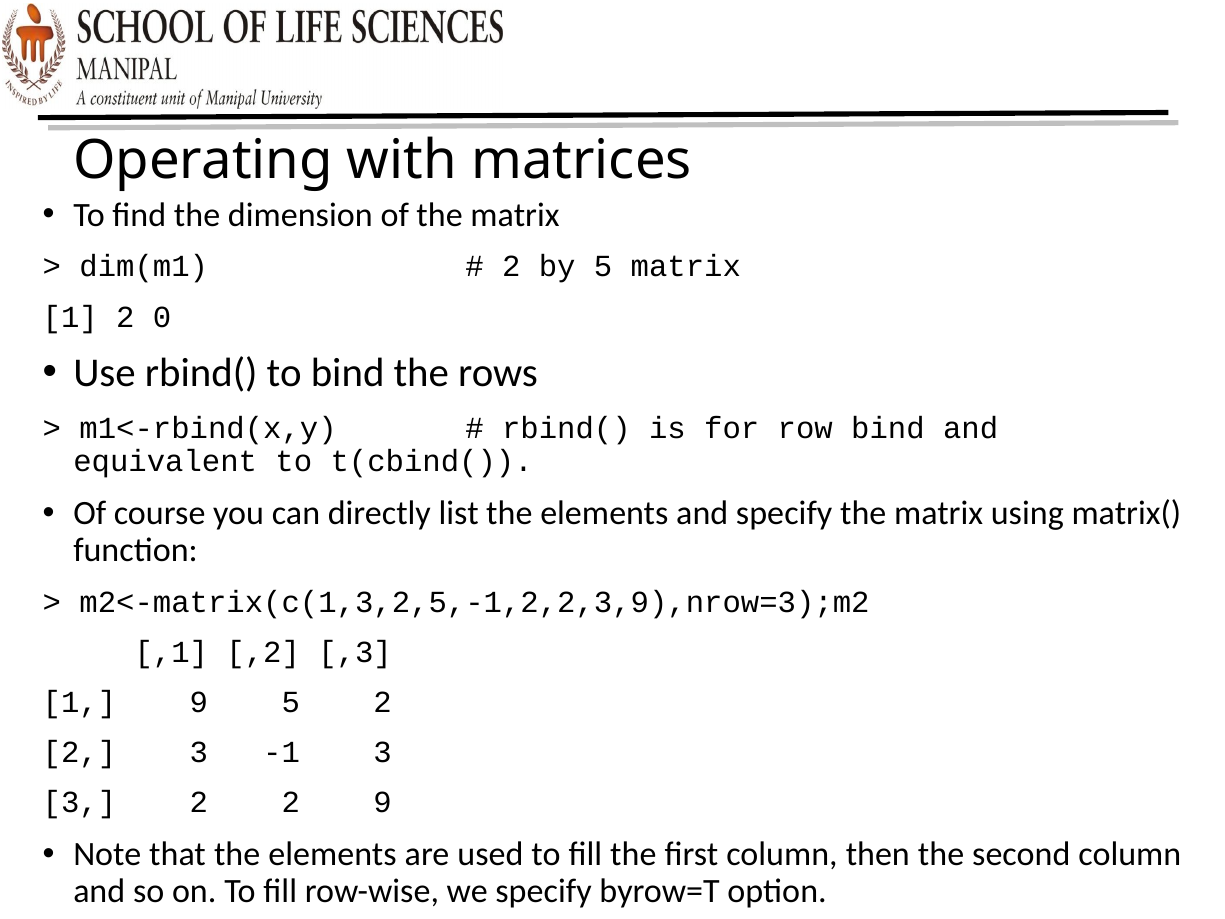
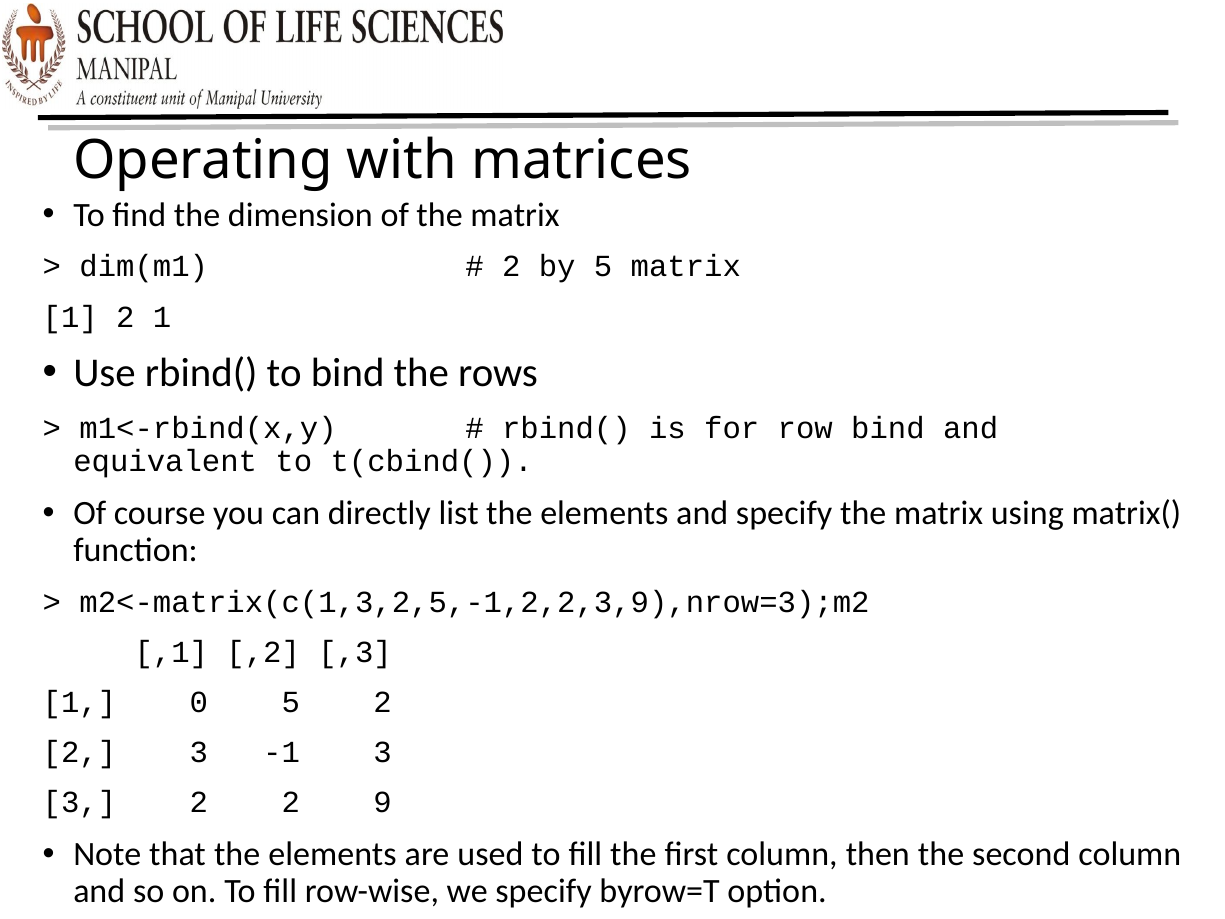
2 0: 0 -> 1
1 9: 9 -> 0
